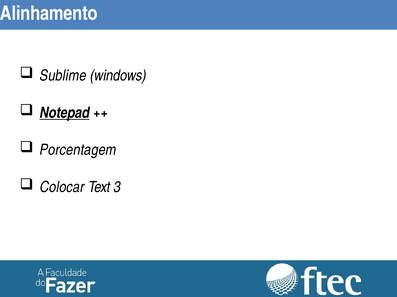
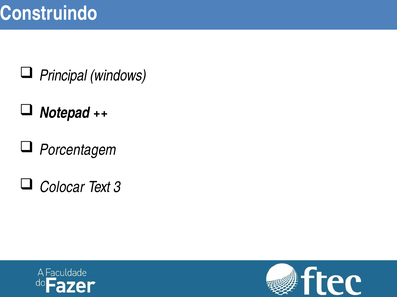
Alinhamento: Alinhamento -> Construindo
Sublime: Sublime -> Principal
Notepad underline: present -> none
